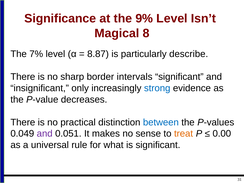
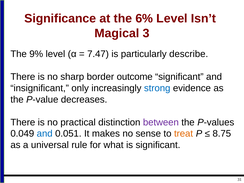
9%: 9% -> 6%
8: 8 -> 3
7%: 7% -> 9%
8.87: 8.87 -> 7.47
intervals: intervals -> outcome
between colour: blue -> purple
and at (45, 134) colour: purple -> blue
0.00: 0.00 -> 8.75
